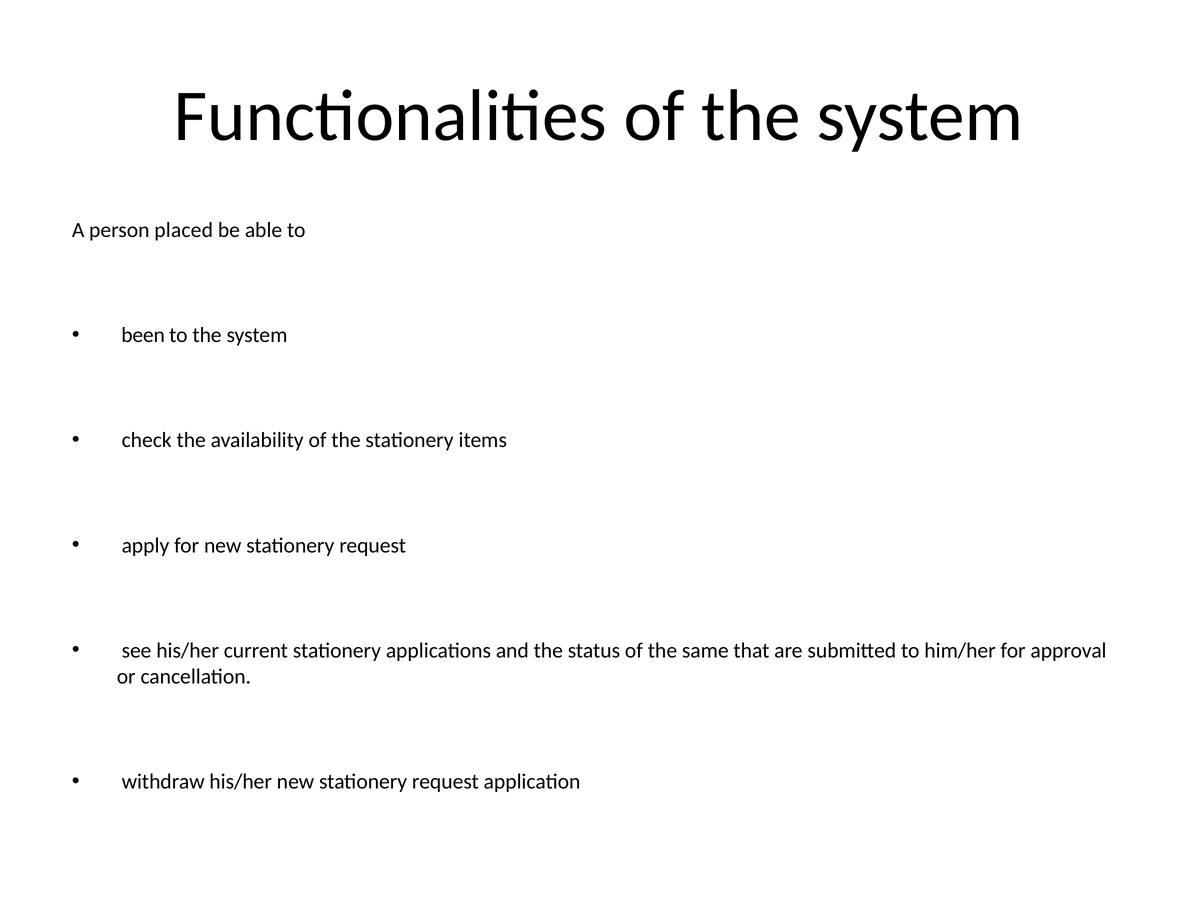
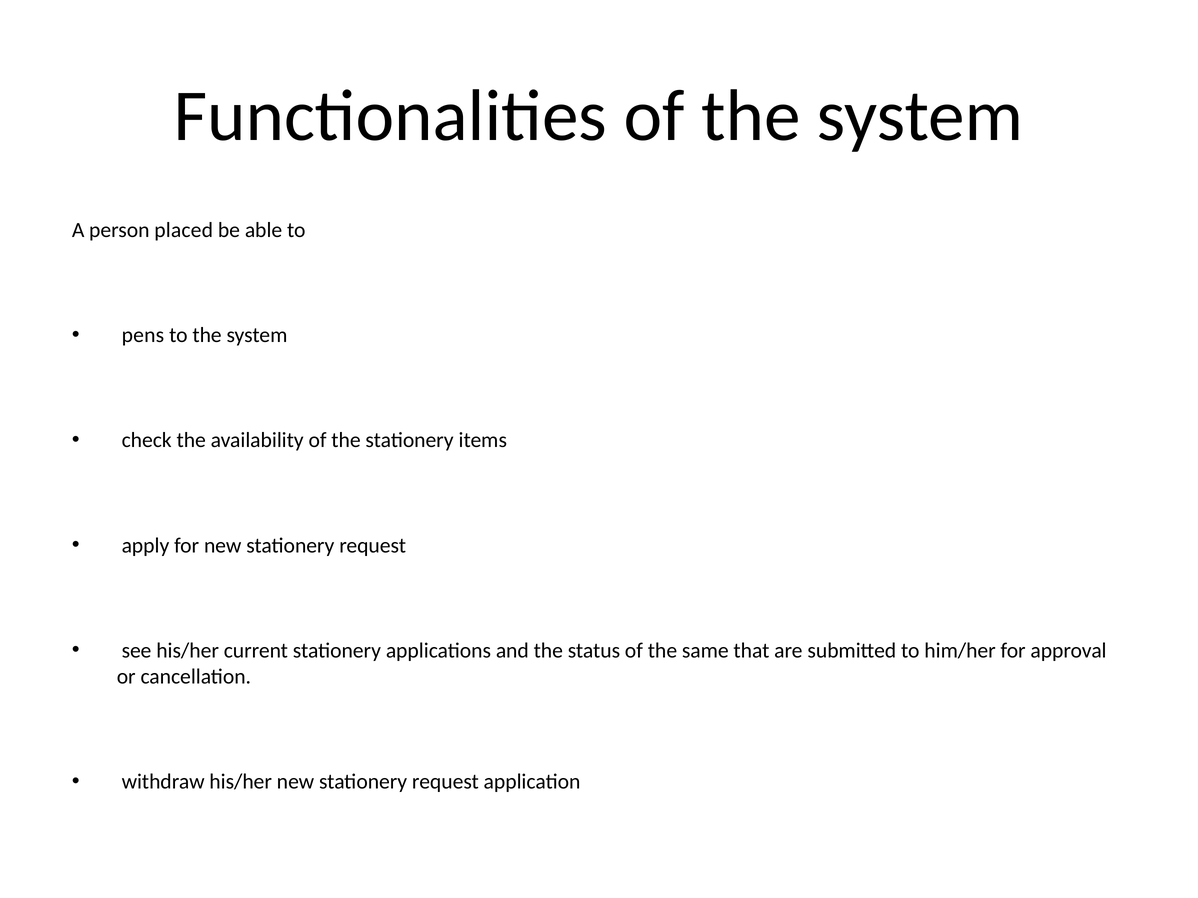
been: been -> pens
